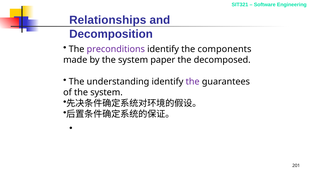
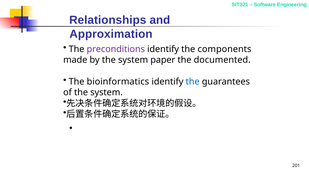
Decomposition: Decomposition -> Approximation
decomposed: decomposed -> documented
understanding: understanding -> bioinformatics
the at (193, 82) colour: purple -> blue
